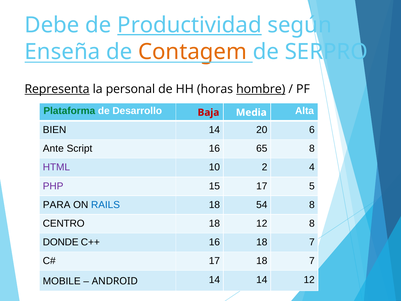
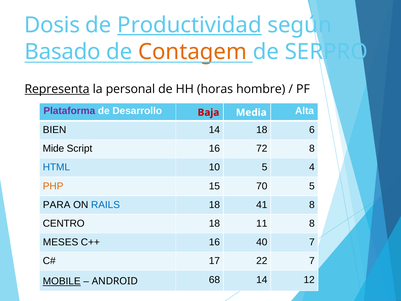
Debe: Debe -> Dosis
Enseña: Enseña -> Basado
hombre underline: present -> none
Plataforma colour: green -> purple
14 20: 20 -> 18
Ante: Ante -> Mide
65: 65 -> 72
HTML colour: purple -> blue
10 2: 2 -> 5
PHP colour: purple -> orange
15 17: 17 -> 70
54: 54 -> 41
18 12: 12 -> 11
DONDE: DONDE -> MESES
16 18: 18 -> 40
17 18: 18 -> 22
MOBILE underline: none -> present
ANDROID 14: 14 -> 68
